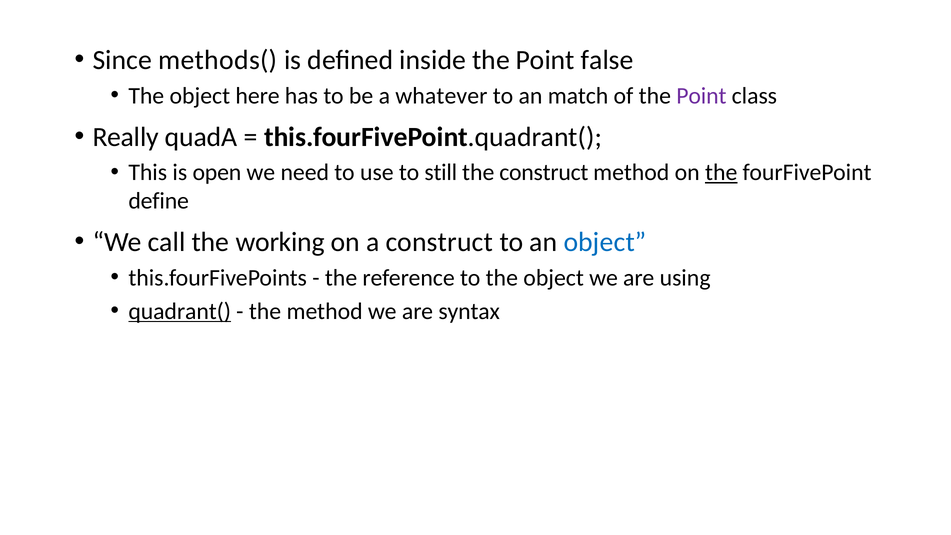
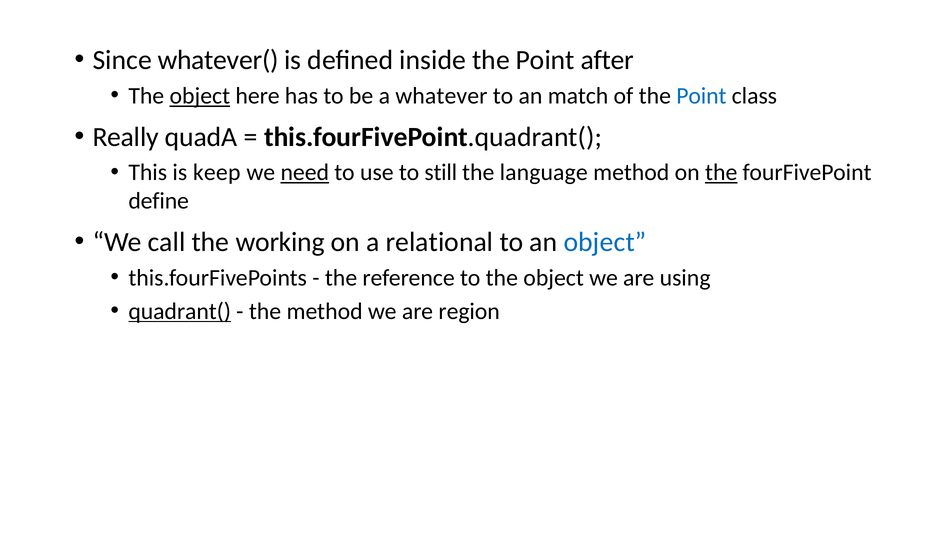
methods(: methods( -> whatever(
false: false -> after
object at (200, 96) underline: none -> present
Point at (701, 96) colour: purple -> blue
open: open -> keep
need underline: none -> present
the construct: construct -> language
a construct: construct -> relational
syntax: syntax -> region
